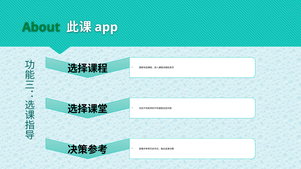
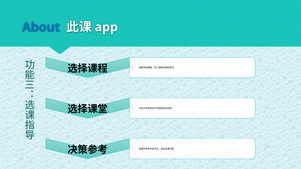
About colour: green -> blue
